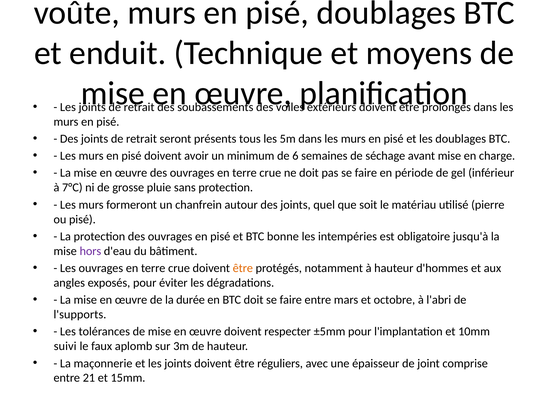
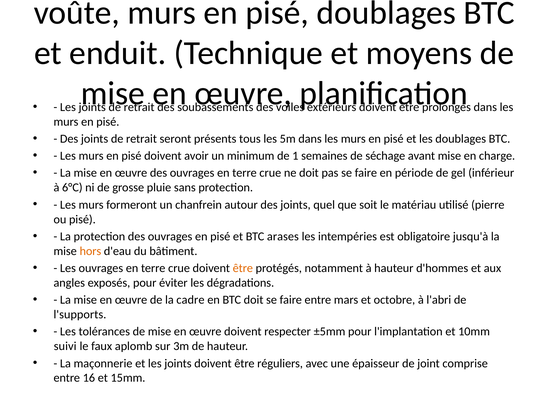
6: 6 -> 1
7°C: 7°C -> 6°C
bonne: bonne -> arases
hors colour: purple -> orange
durée: durée -> cadre
21: 21 -> 16
